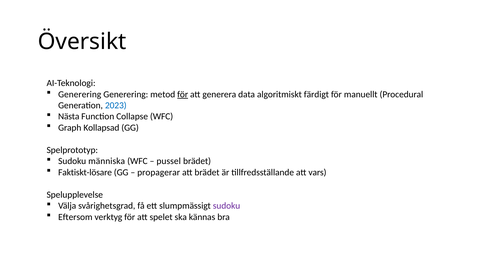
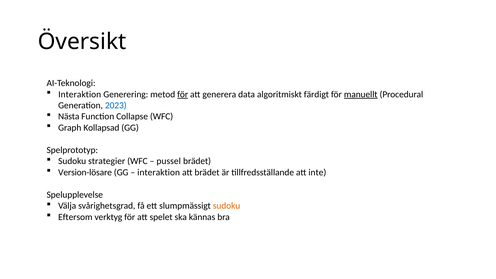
Generering at (80, 94): Generering -> Interaktion
manuellt underline: none -> present
människa: människa -> strategier
Faktiskt-lösare: Faktiskt-lösare -> Version-lösare
propagerar at (159, 172): propagerar -> interaktion
vars: vars -> inte
sudoku at (227, 206) colour: purple -> orange
